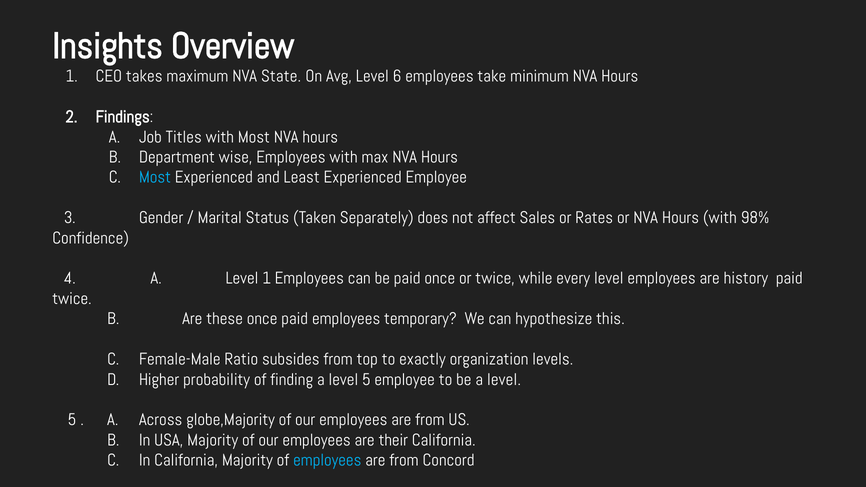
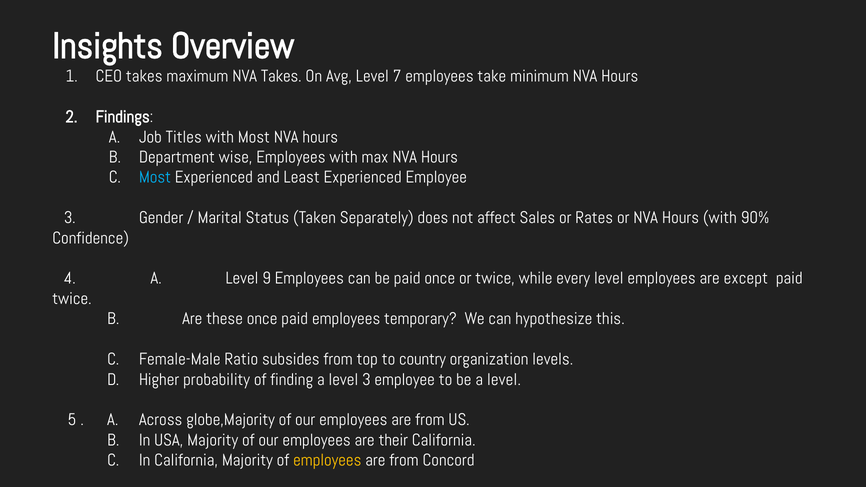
NVA State: State -> Takes
Level 6: 6 -> 7
98%: 98% -> 90%
Level 1: 1 -> 9
are history: history -> except
exactly: exactly -> country
finding a level 5: 5 -> 3
employees at (327, 460) colour: light blue -> yellow
